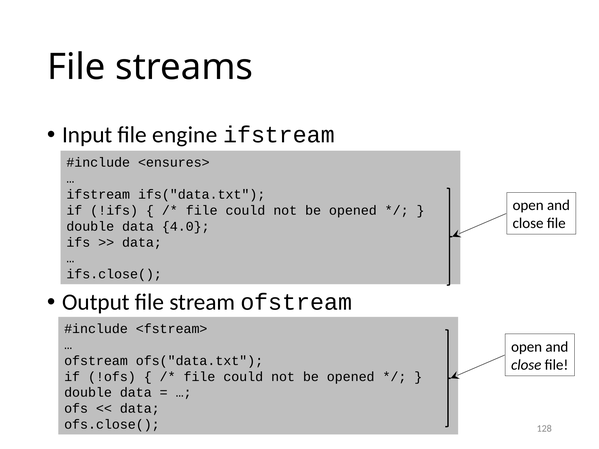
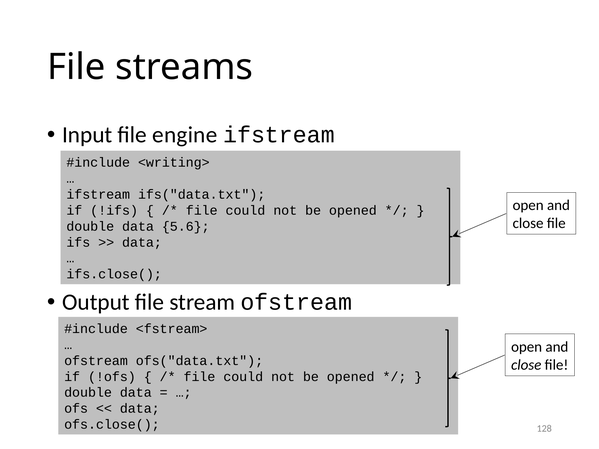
<ensures>: <ensures> -> <writing>
4.0: 4.0 -> 5.6
